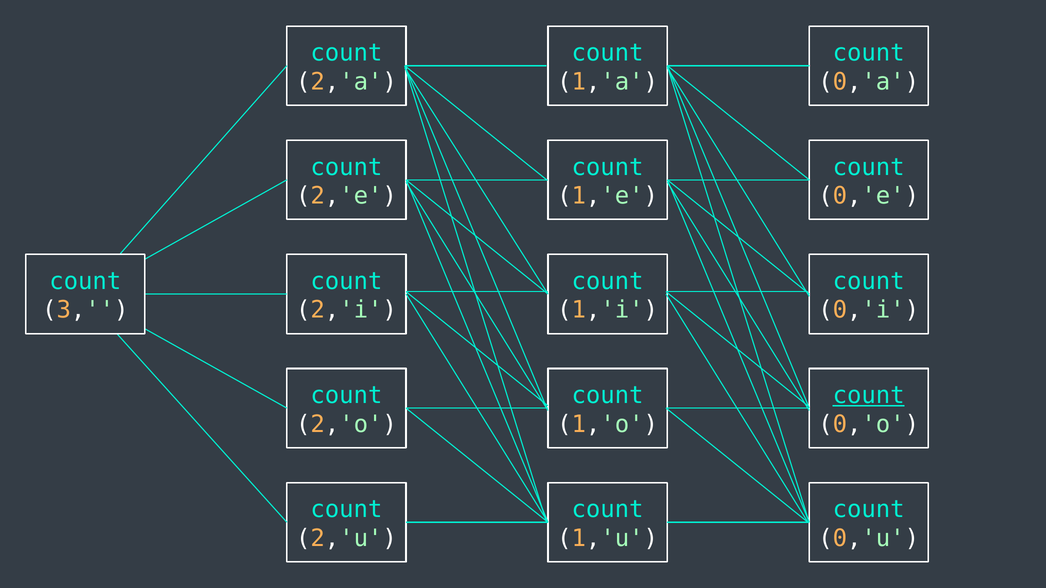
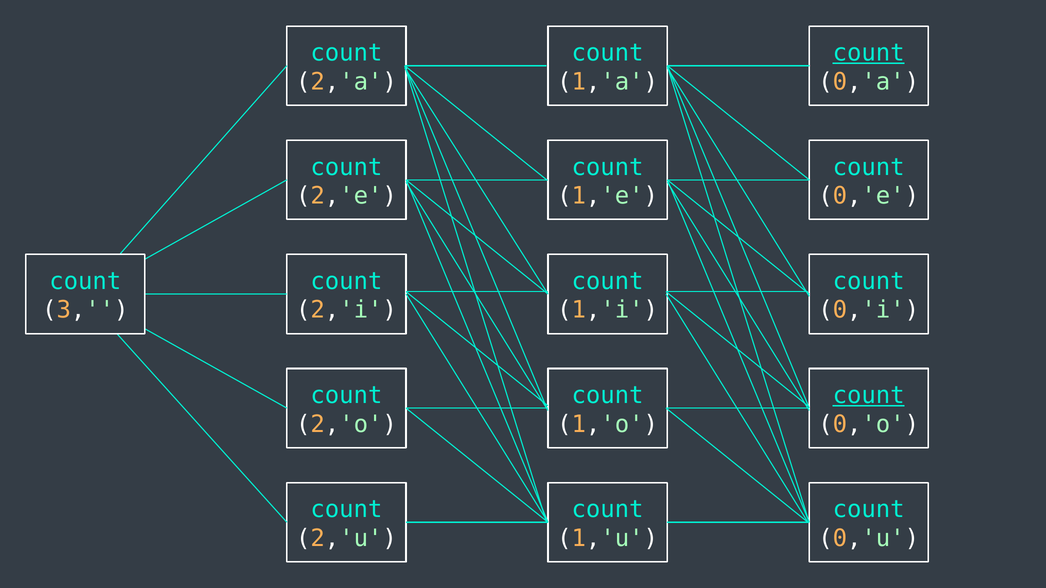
count at (869, 53) underline: none -> present
